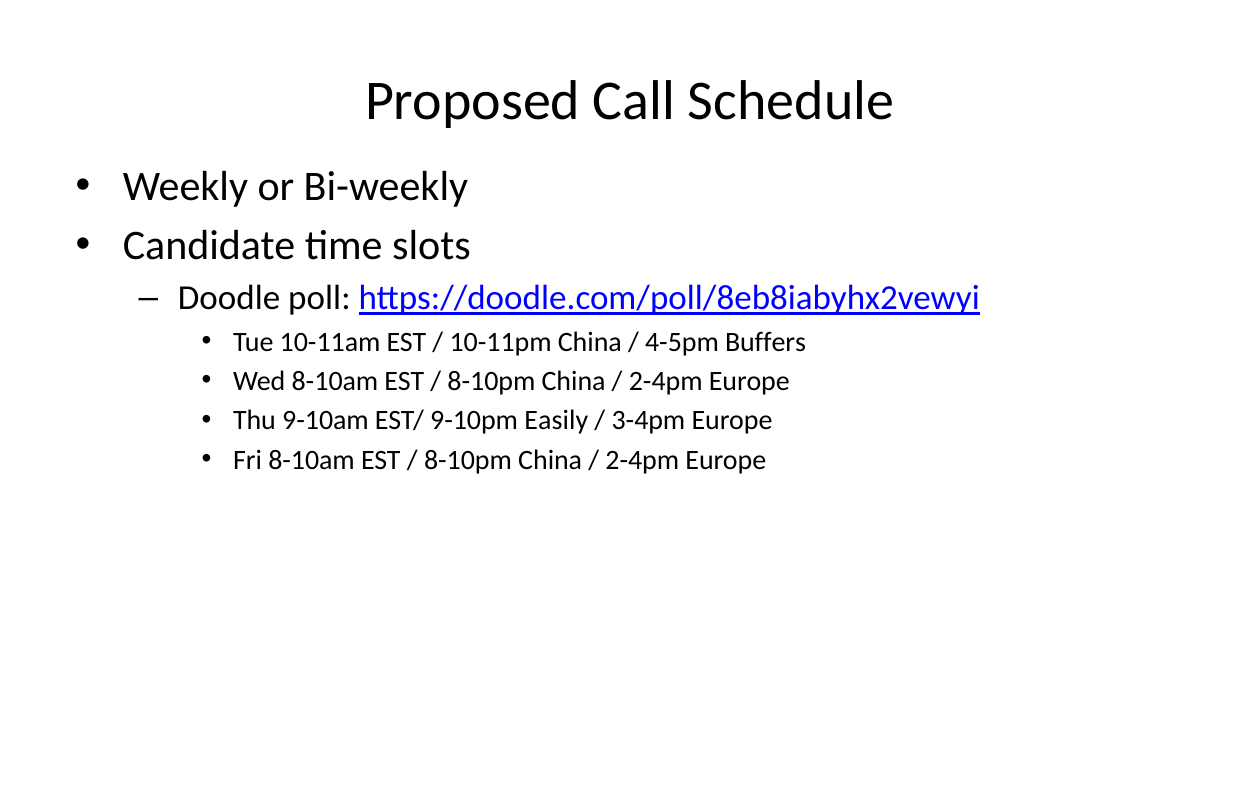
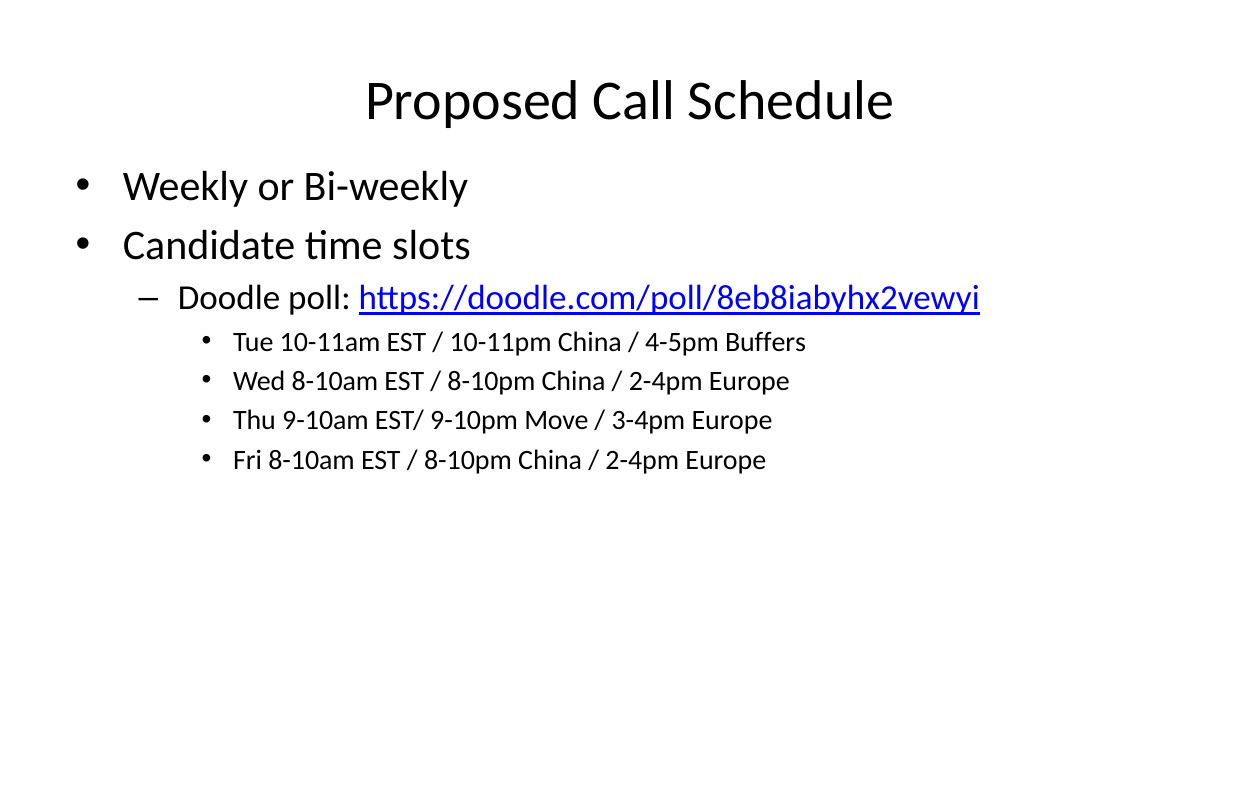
Easily: Easily -> Move
